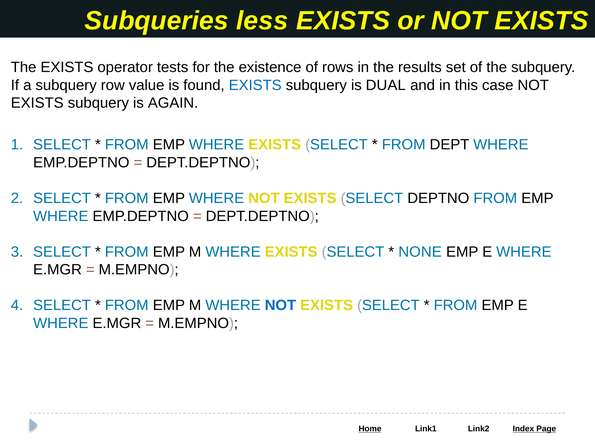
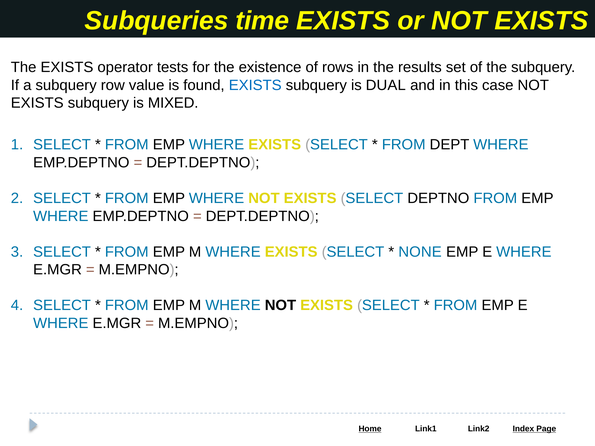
less: less -> time
AGAIN: AGAIN -> MIXED
NOT at (280, 305) colour: blue -> black
